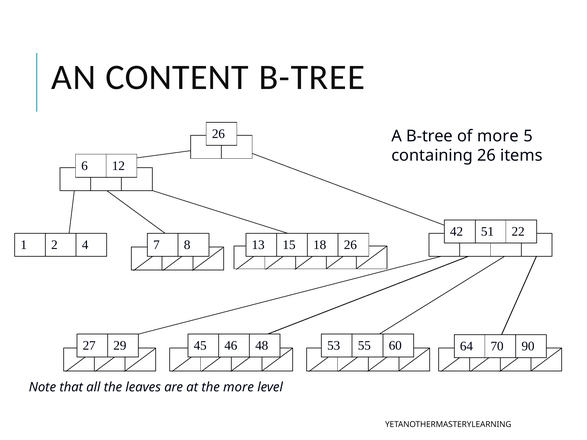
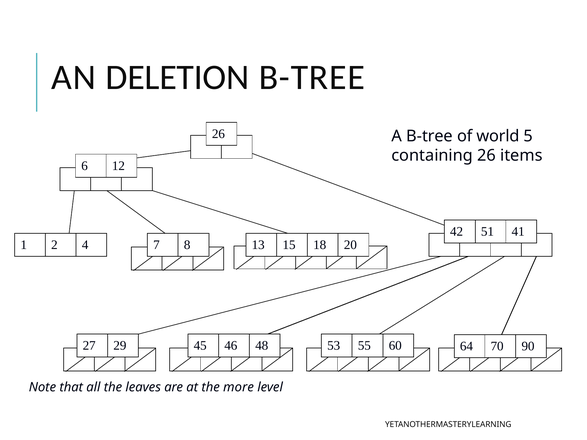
CONTENT: CONTENT -> DELETION
of more: more -> world
22: 22 -> 41
18 26: 26 -> 20
